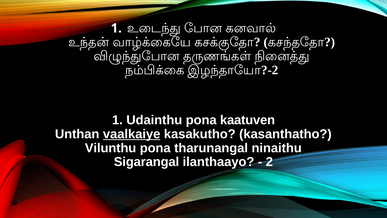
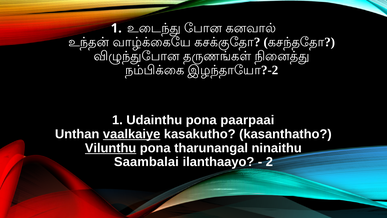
kaatuven: kaatuven -> paarpaai
Vilunthu underline: none -> present
Sigarangal: Sigarangal -> Saambalai
